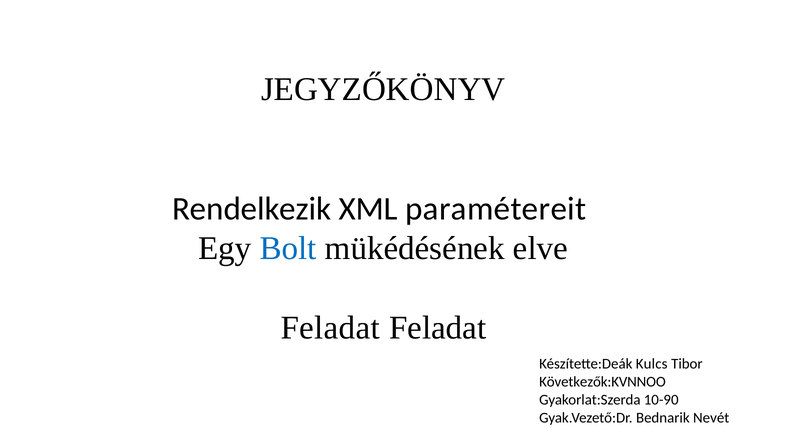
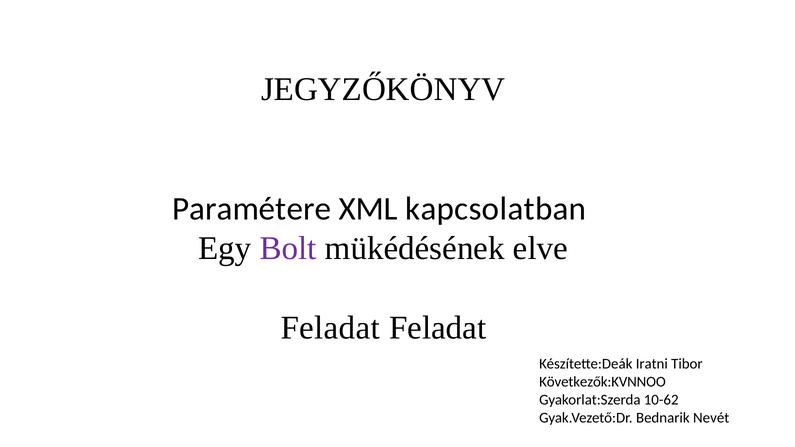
Rendelkezik: Rendelkezik -> Paramétere
paramétereit: paramétereit -> kapcsolatban
Bolt colour: blue -> purple
Kulcs: Kulcs -> Iratni
10-90: 10-90 -> 10-62
